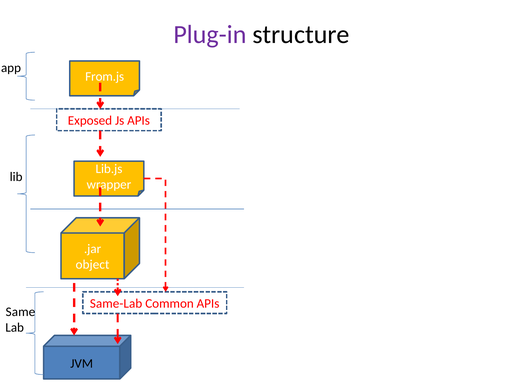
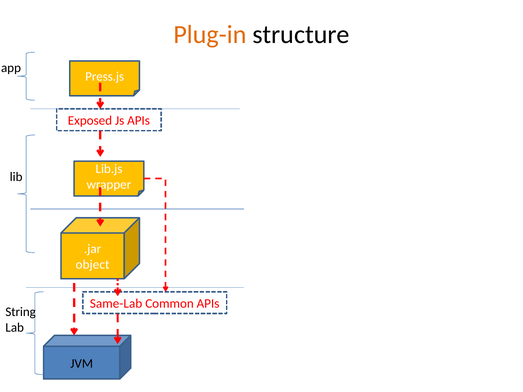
Plug-in colour: purple -> orange
From.js: From.js -> Press.js
Same: Same -> String
